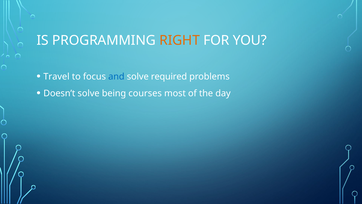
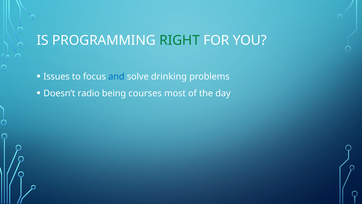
RIGHT colour: orange -> green
Travel: Travel -> Issues
required: required -> drinking
Doesn’t solve: solve -> radio
